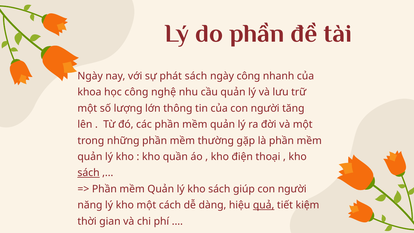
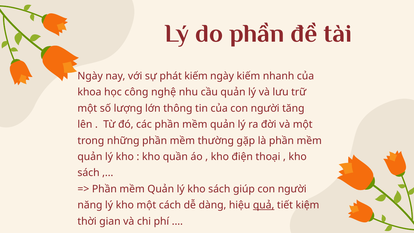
phát sách: sách -> kiếm
ngày công: công -> kiếm
sách at (89, 173) underline: present -> none
